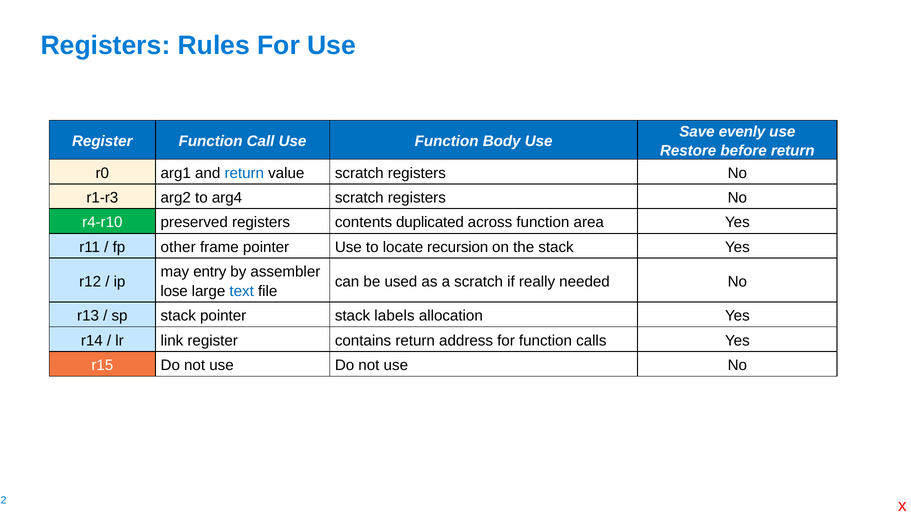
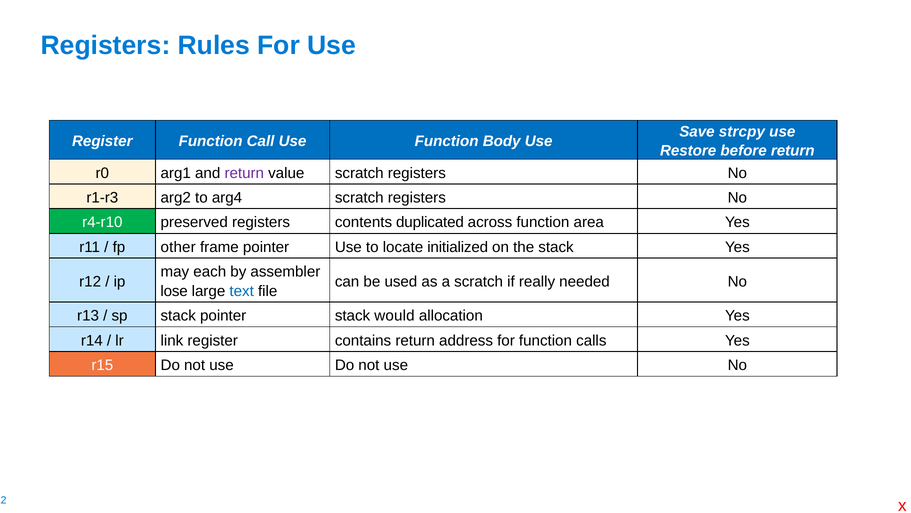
evenly: evenly -> strcpy
return at (244, 173) colour: blue -> purple
recursion: recursion -> initialized
entry: entry -> each
labels: labels -> would
